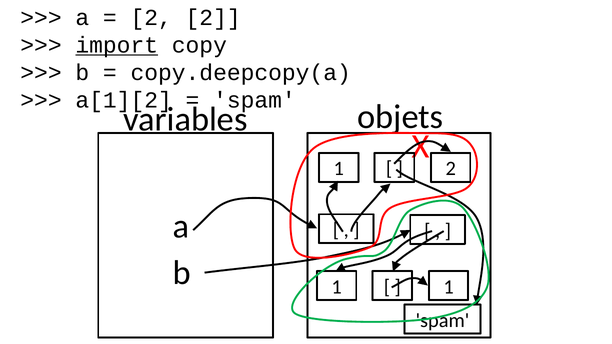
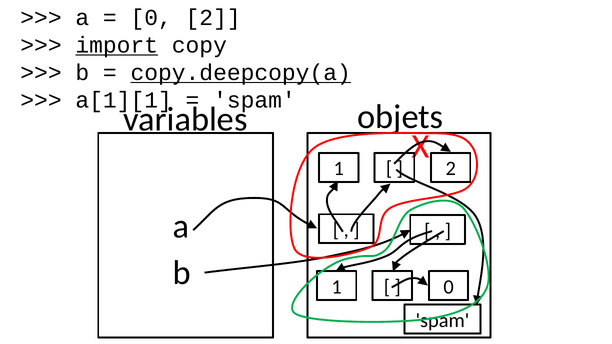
2 at (151, 18): 2 -> 0
copy.deepcopy(a underline: none -> present
a[1][2: a[1][2 -> a[1][1
1 1: 1 -> 0
